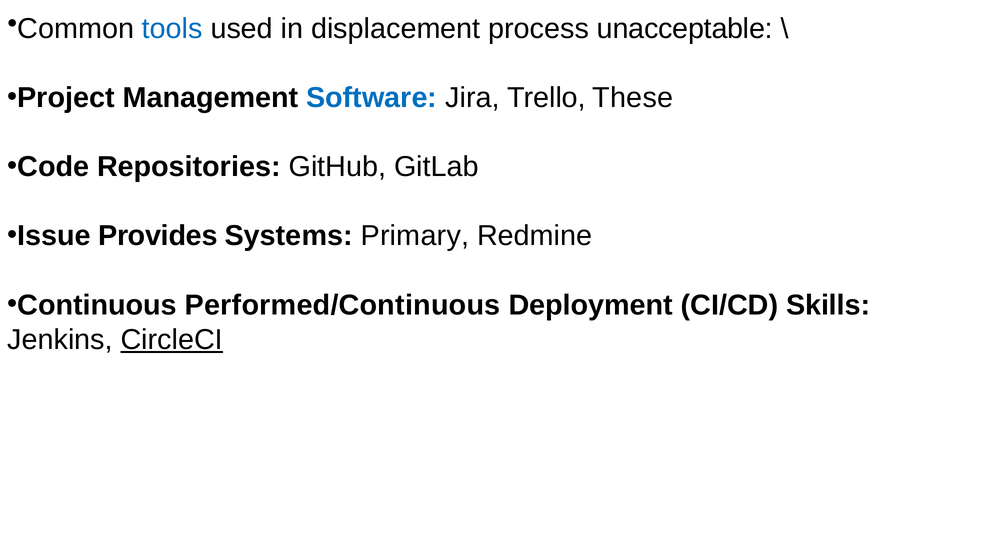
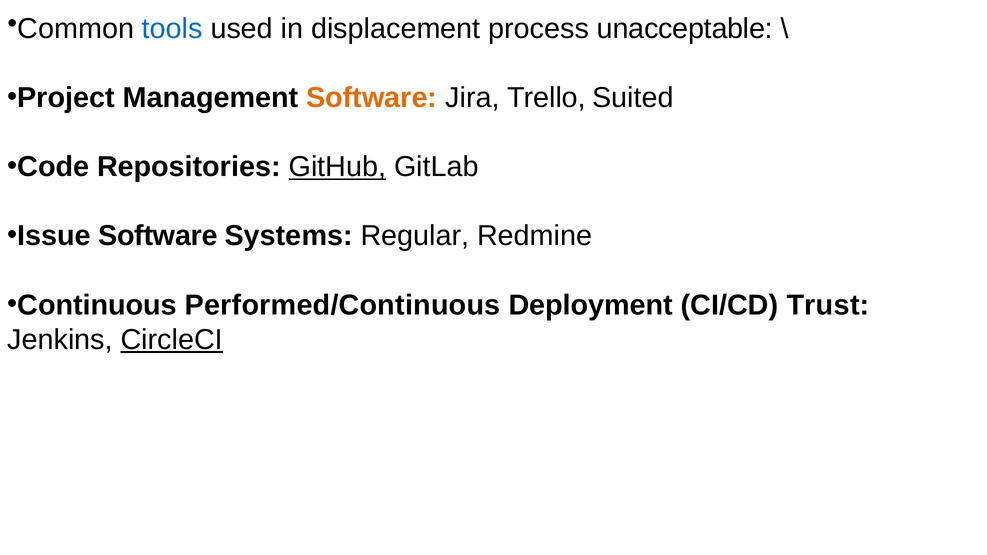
Software at (372, 98) colour: blue -> orange
These: These -> Suited
GitHub underline: none -> present
Issue Provides: Provides -> Software
Primary: Primary -> Regular
Skills: Skills -> Trust
